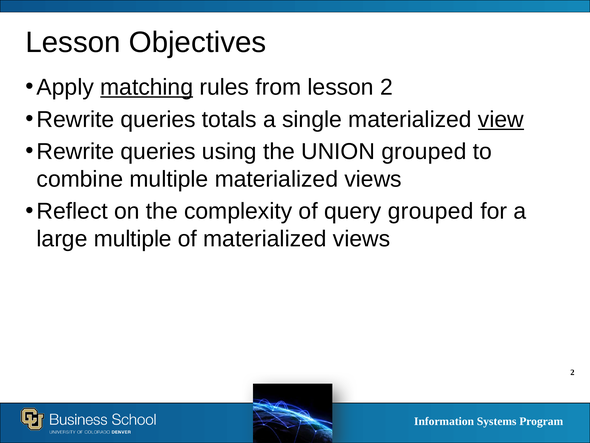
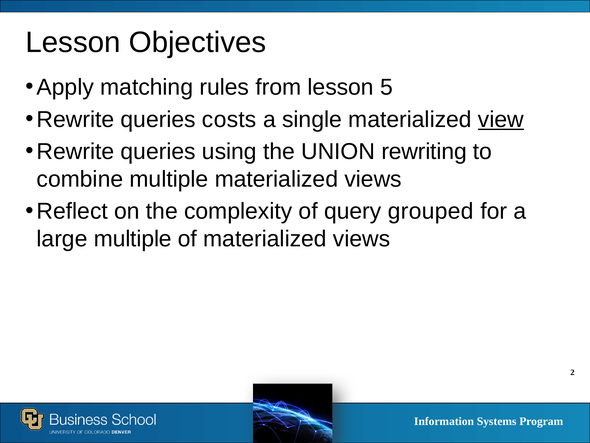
matching underline: present -> none
lesson 2: 2 -> 5
totals: totals -> costs
UNION grouped: grouped -> rewriting
